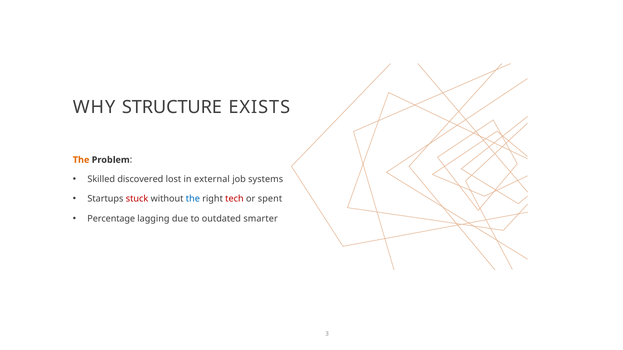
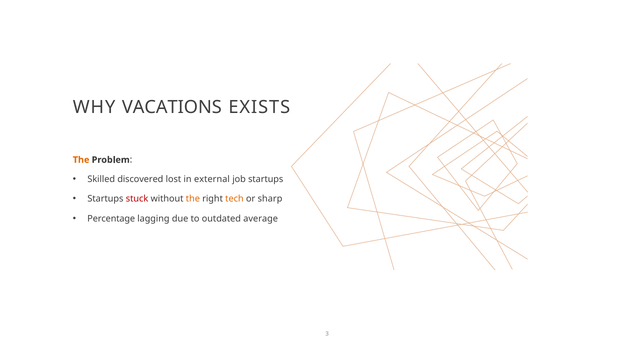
STRUCTURE: STRUCTURE -> VACATIONS
job systems: systems -> startups
the at (193, 199) colour: blue -> orange
tech colour: red -> orange
spent: spent -> sharp
smarter: smarter -> average
